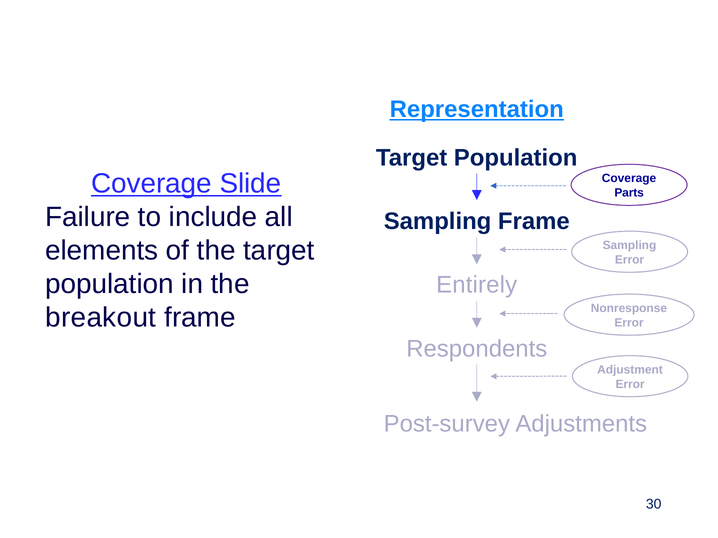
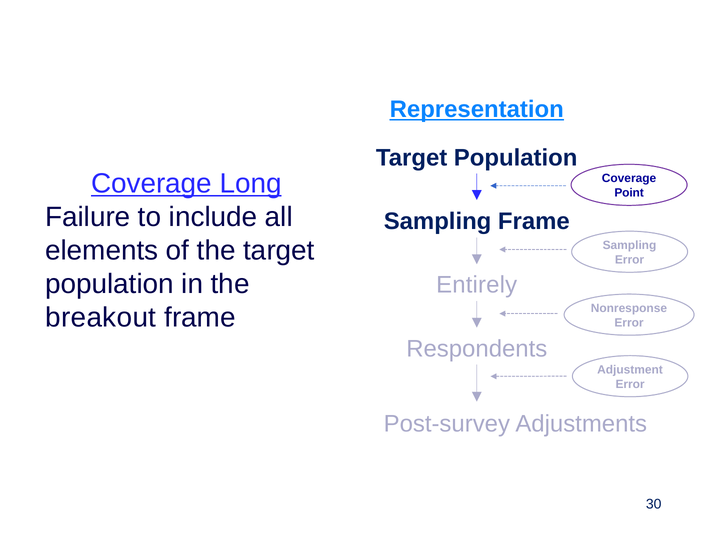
Slide: Slide -> Long
Parts: Parts -> Point
